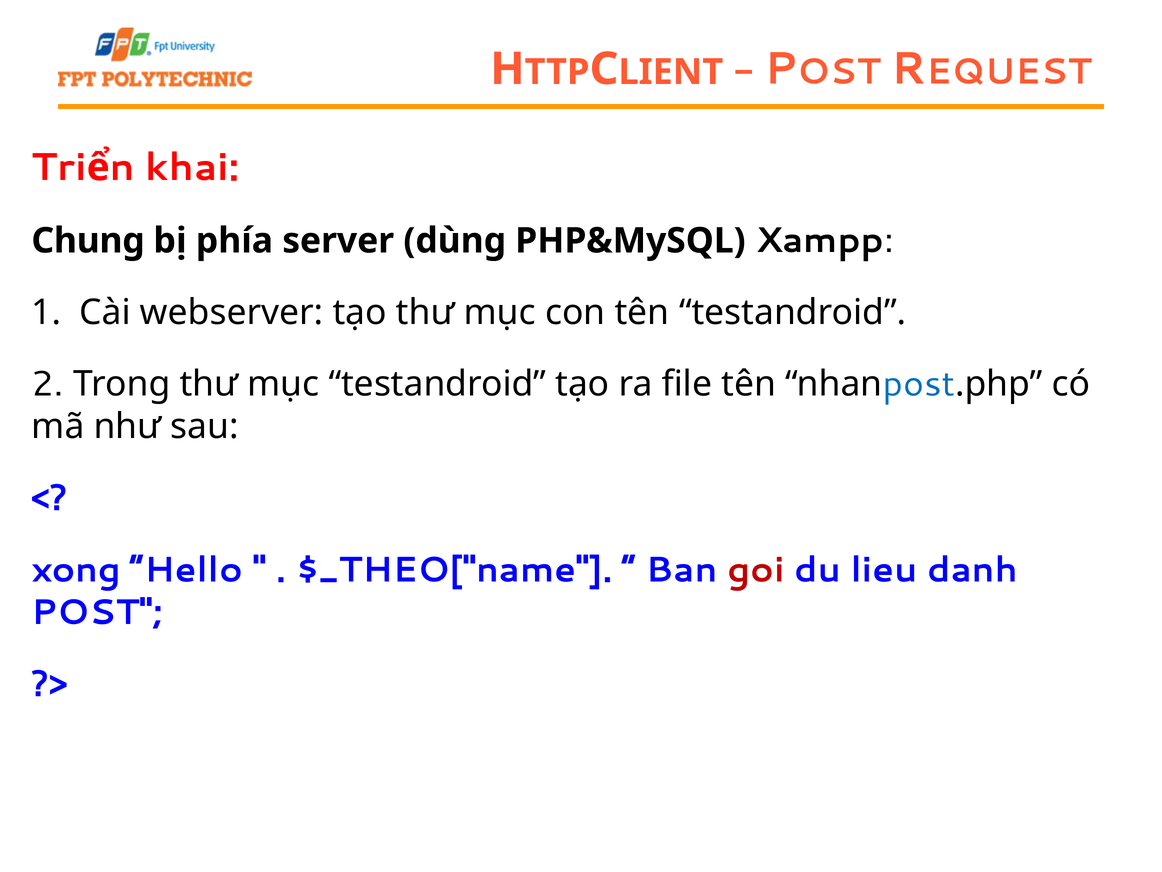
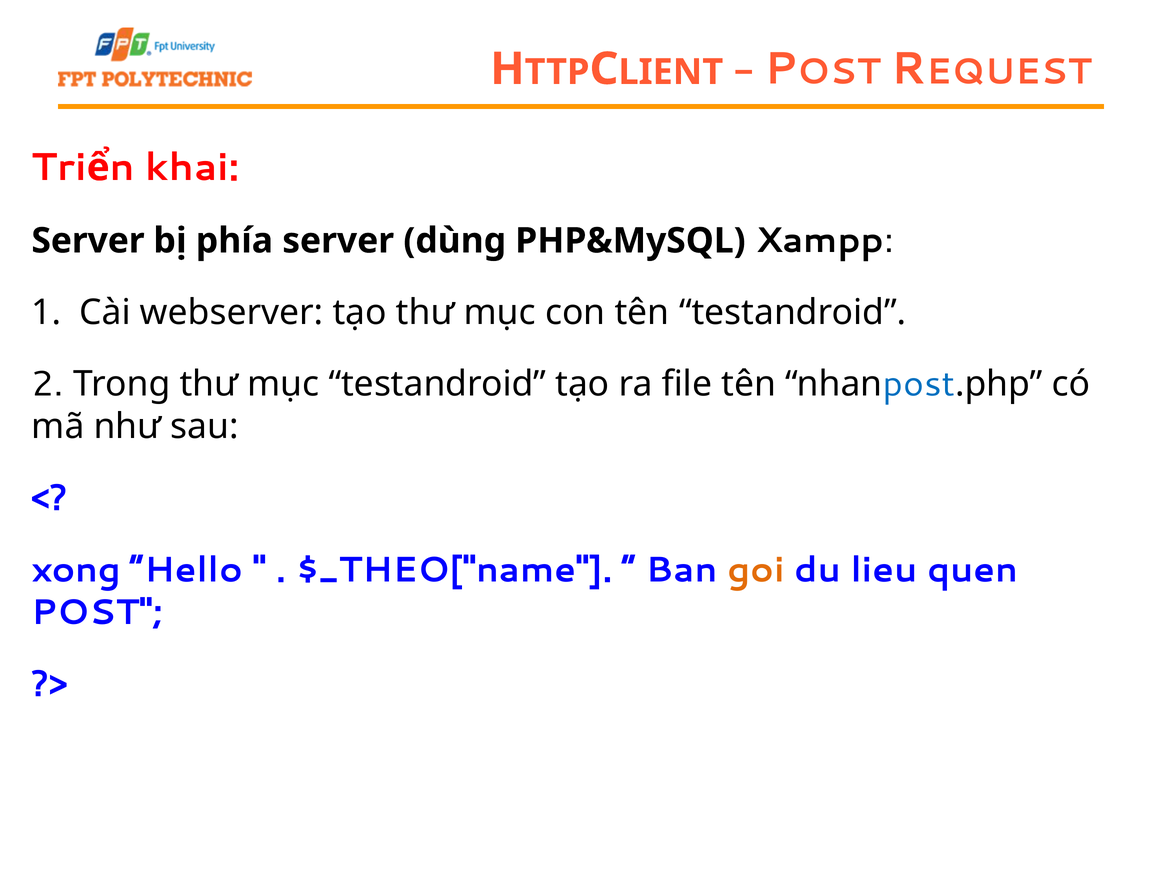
Chung at (88, 241): Chung -> Server
goi colour: red -> orange
danh: danh -> quen
